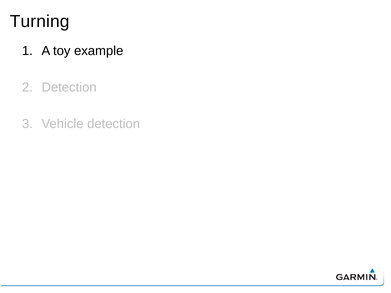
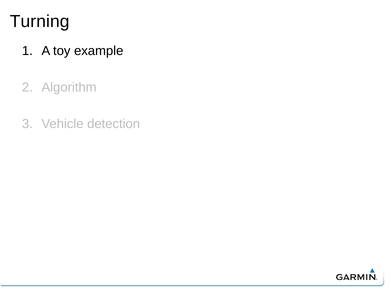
Detection at (69, 87): Detection -> Algorithm
